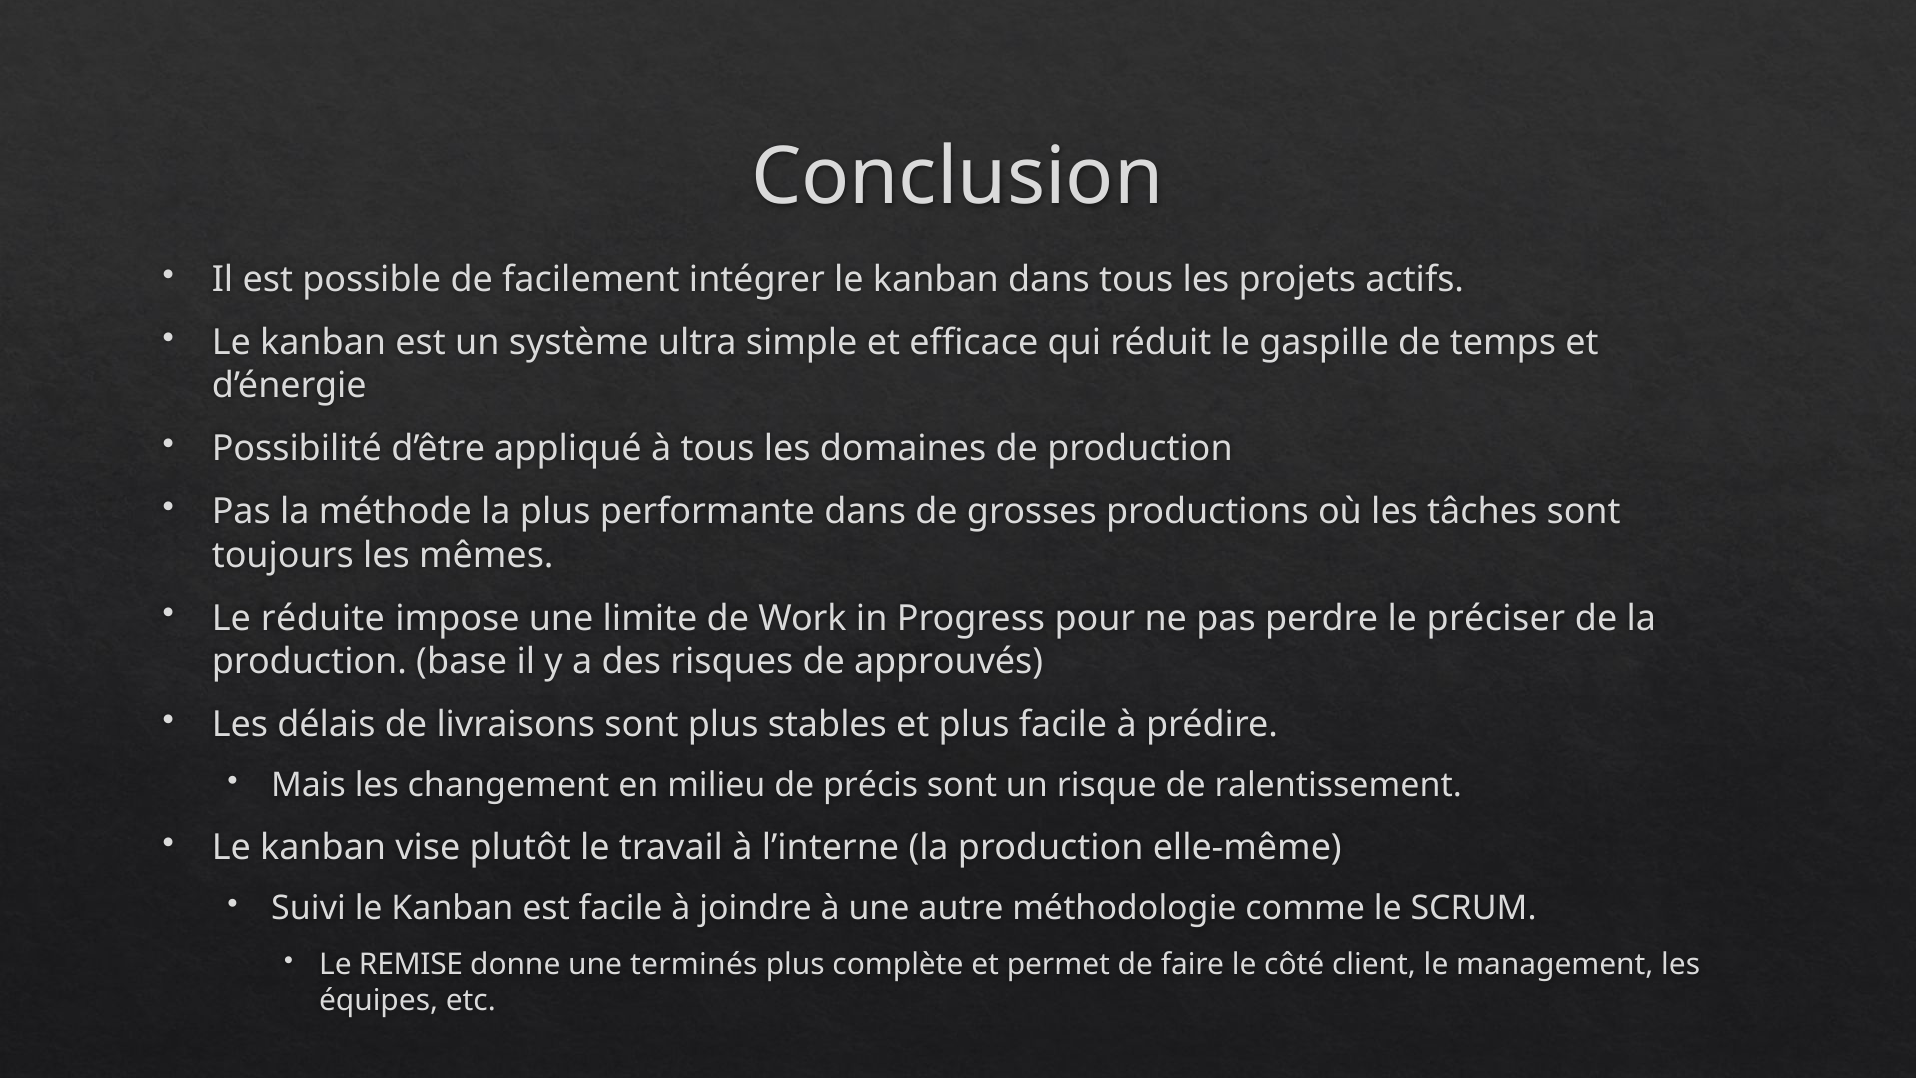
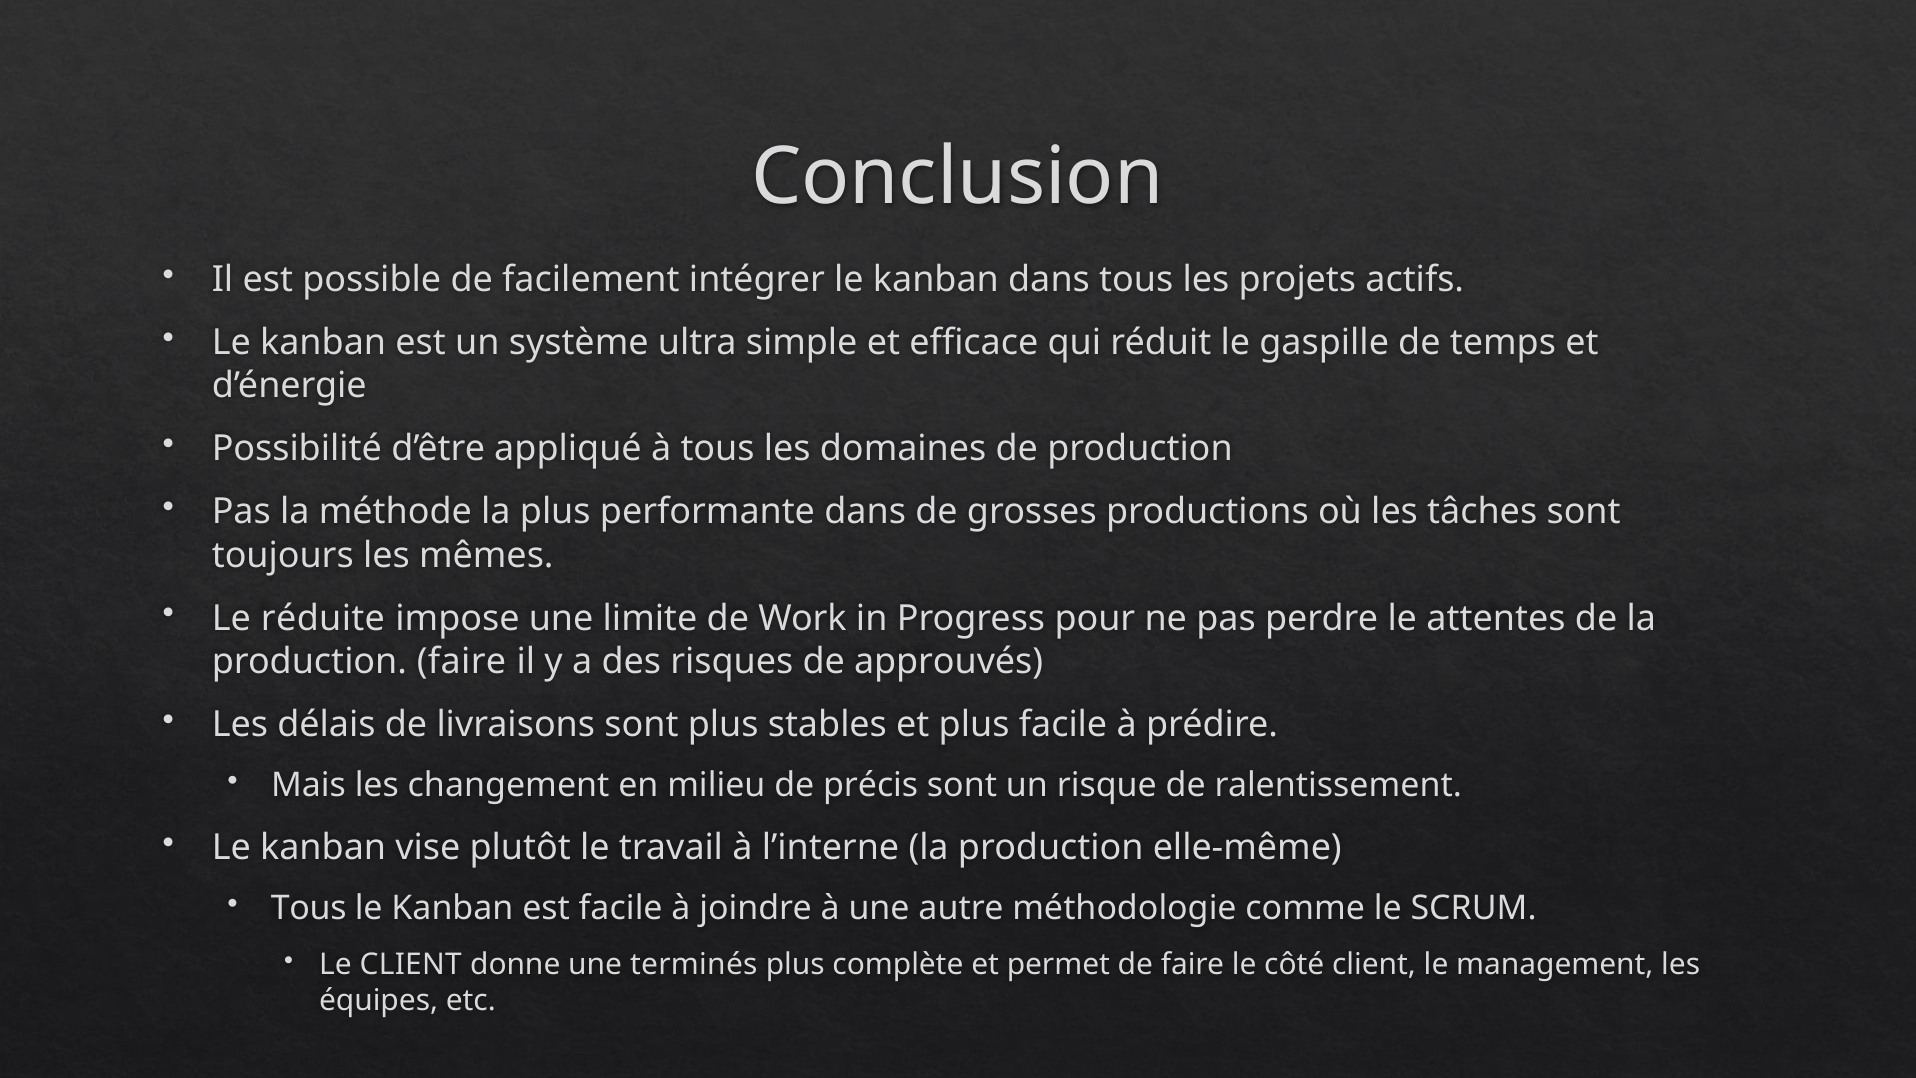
préciser: préciser -> attentes
production base: base -> faire
Suivi at (308, 908): Suivi -> Tous
Le REMISE: REMISE -> CLIENT
